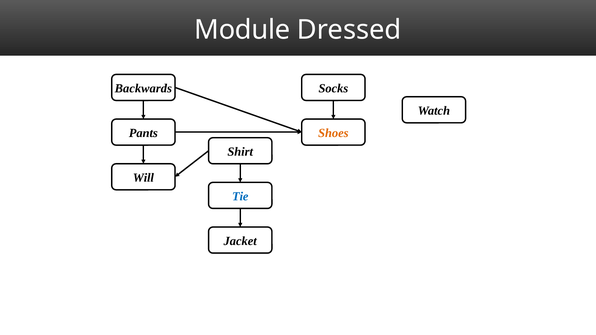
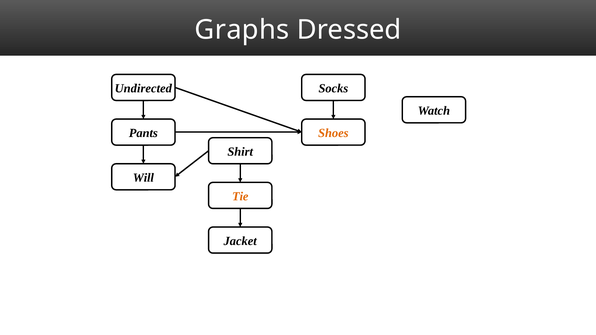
Module: Module -> Graphs
Backwards: Backwards -> Undirected
Tie colour: blue -> orange
